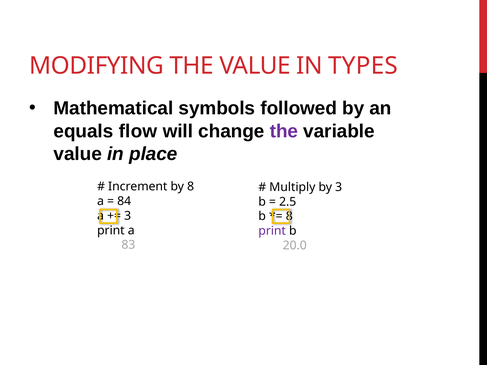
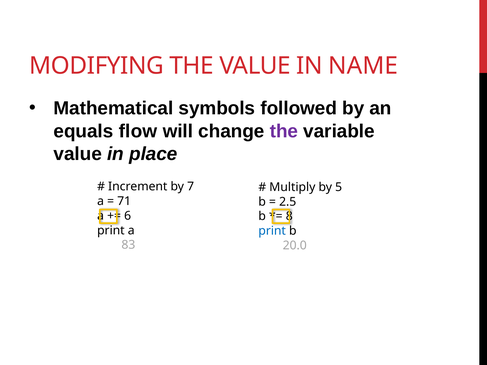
TYPES: TYPES -> NAME
by 8: 8 -> 7
by 3: 3 -> 5
84: 84 -> 71
3 at (128, 216): 3 -> 6
print at (272, 231) colour: purple -> blue
